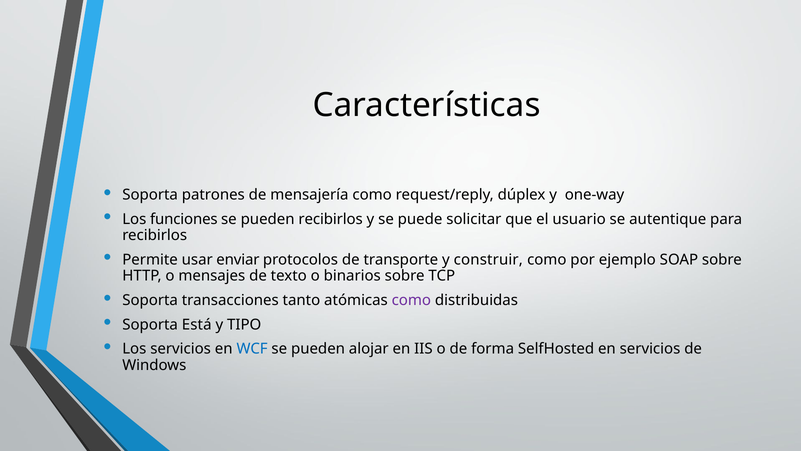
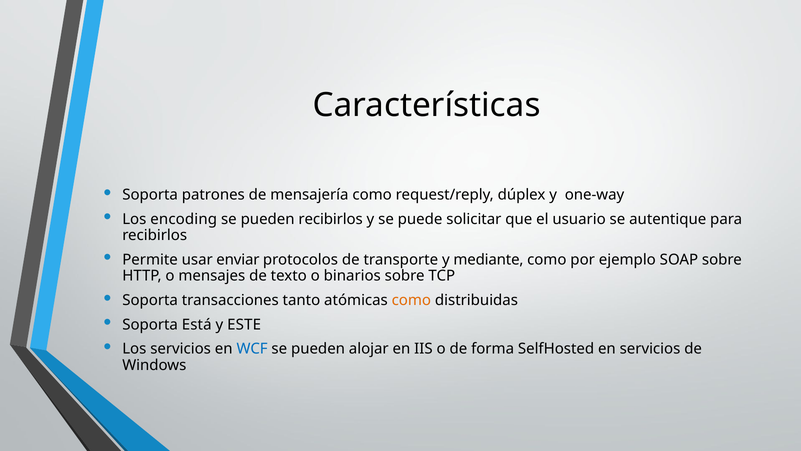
funciones: funciones -> encoding
construir: construir -> mediante
como at (411, 300) colour: purple -> orange
TIPO: TIPO -> ESTE
